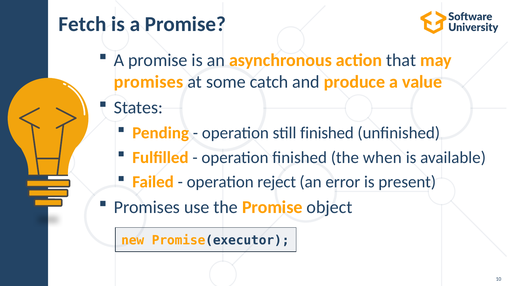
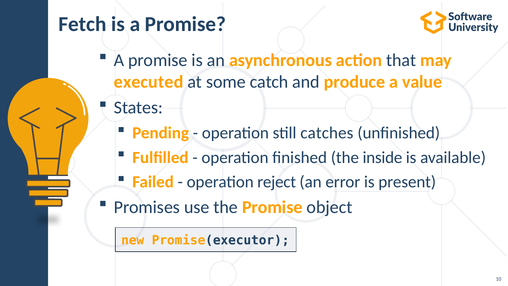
promises at (149, 82): promises -> executed
still finished: finished -> catches
when: when -> inside
